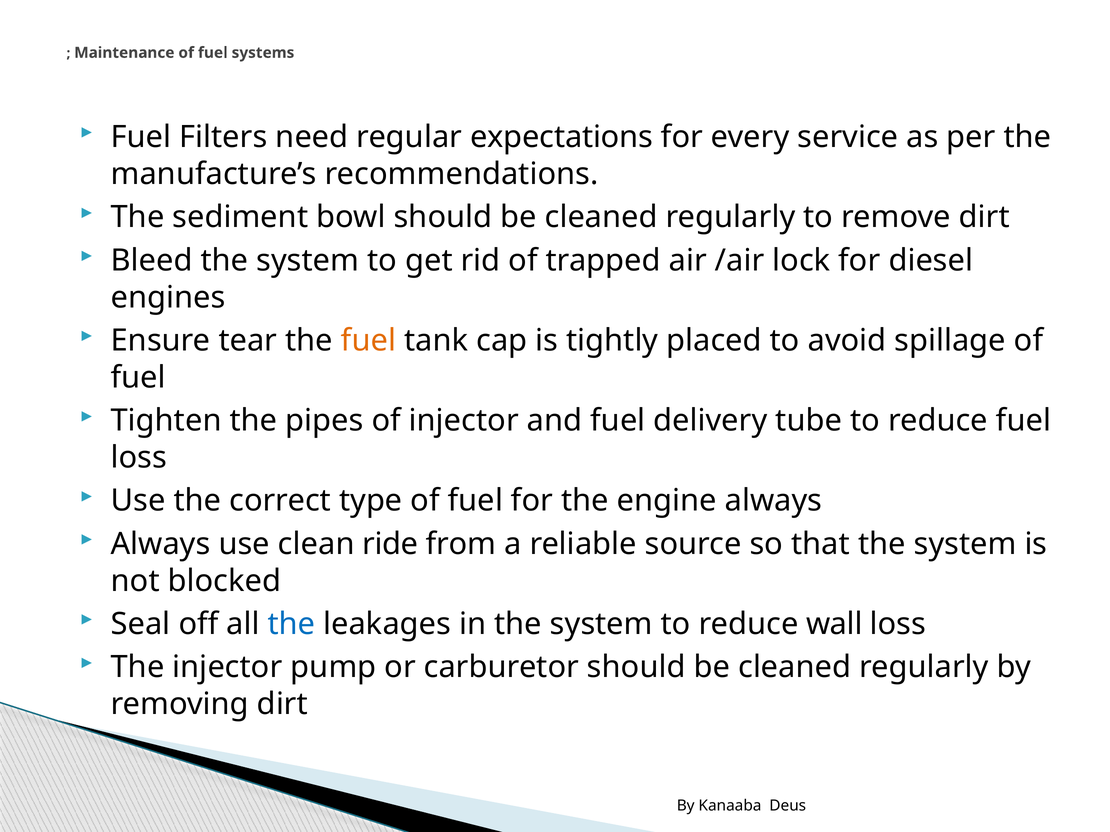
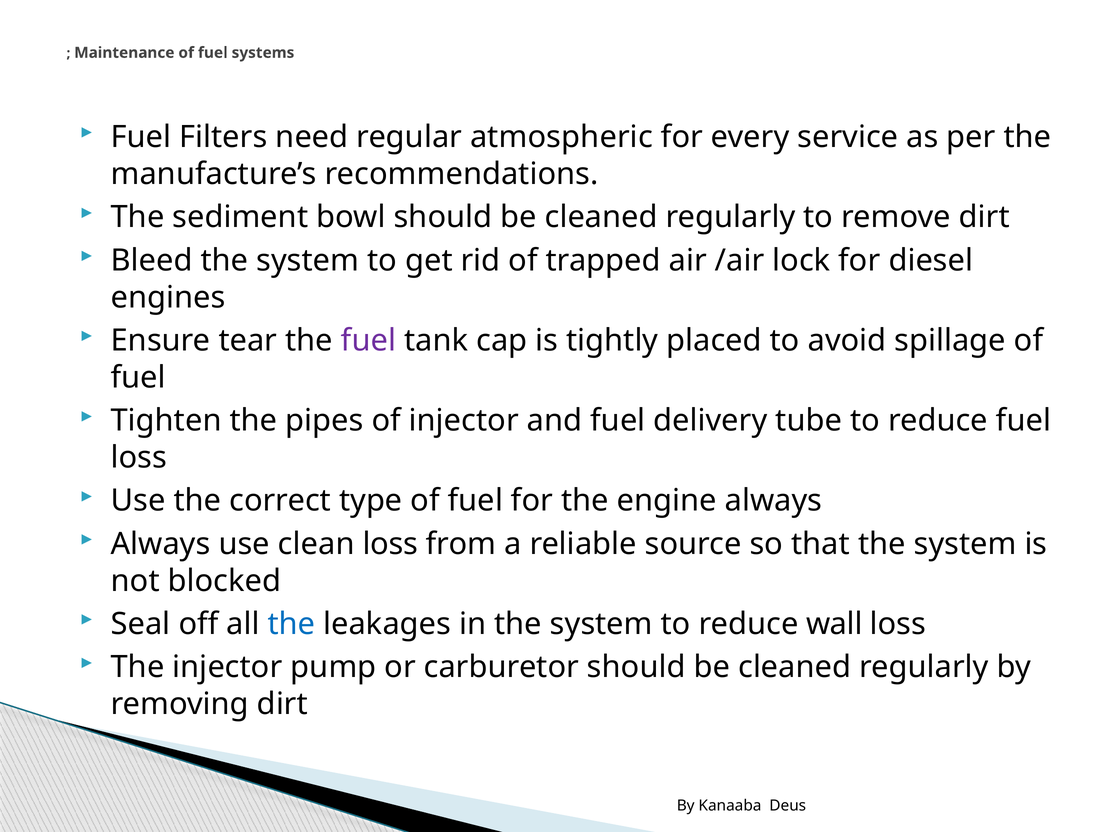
expectations: expectations -> atmospheric
fuel at (369, 341) colour: orange -> purple
clean ride: ride -> loss
